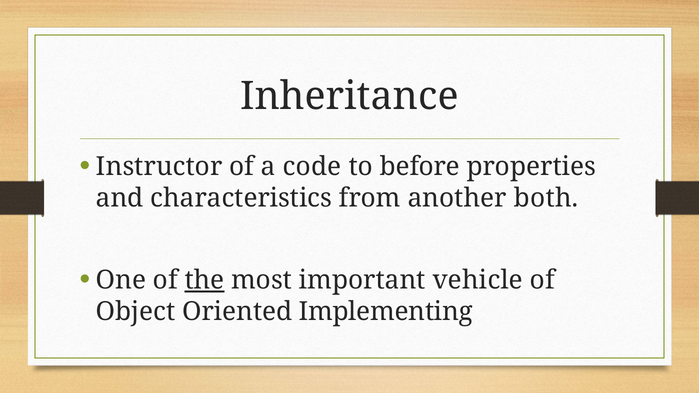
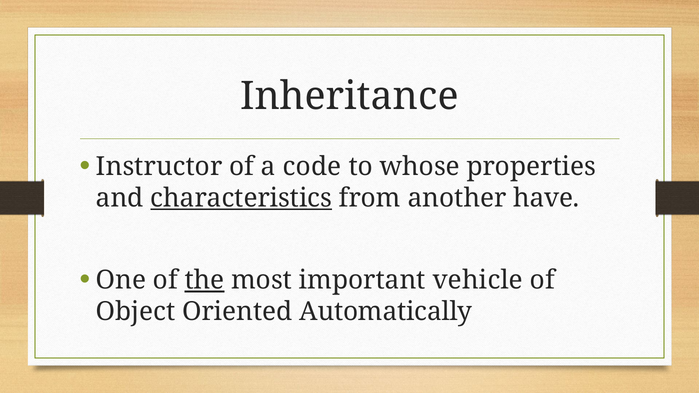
before: before -> whose
characteristics underline: none -> present
both: both -> have
Implementing: Implementing -> Automatically
